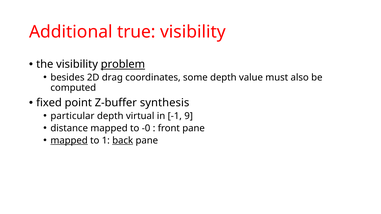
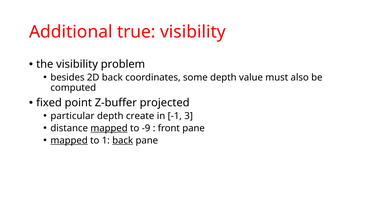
problem underline: present -> none
2D drag: drag -> back
synthesis: synthesis -> projected
virtual: virtual -> create
9: 9 -> 3
mapped at (109, 128) underline: none -> present
-0: -0 -> -9
